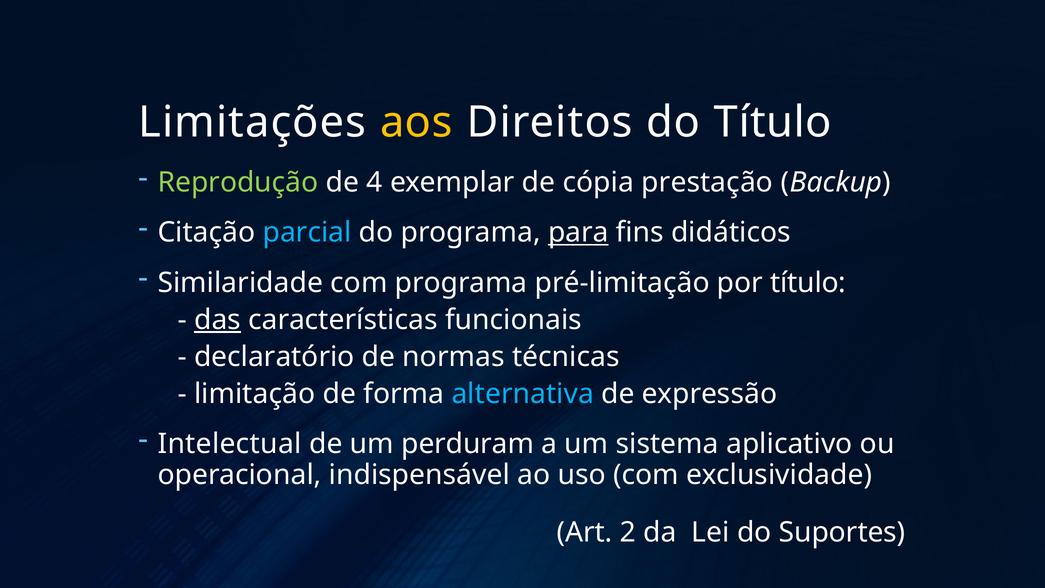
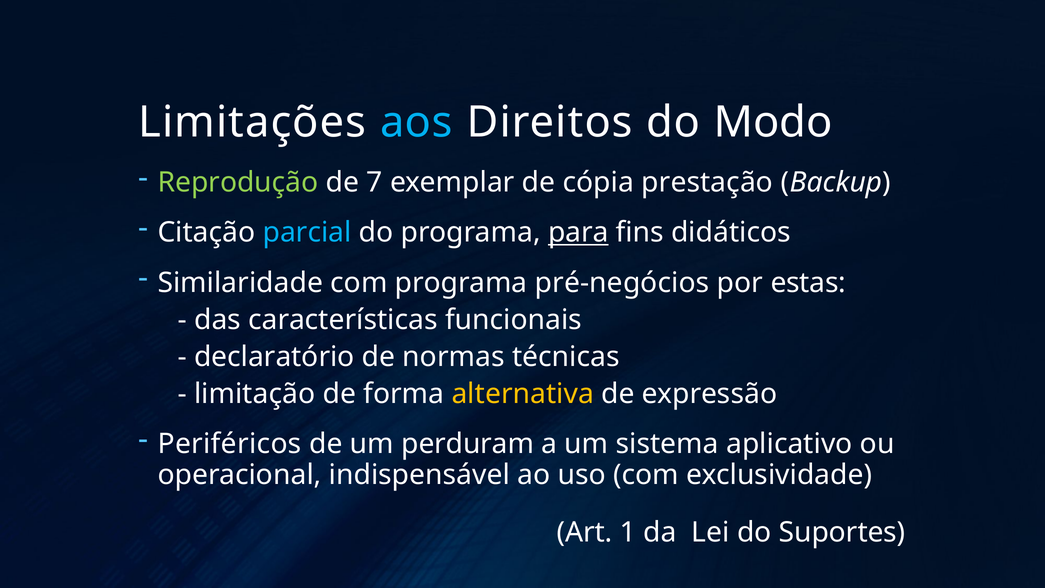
aos colour: yellow -> light blue
do Título: Título -> Modo
4: 4 -> 7
pré-limitação: pré-limitação -> pré-negócios
por título: título -> estas
das underline: present -> none
alternativa colour: light blue -> yellow
Intelectual: Intelectual -> Periféricos
2: 2 -> 1
